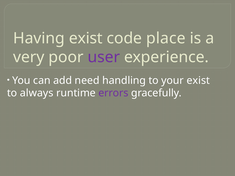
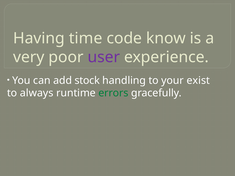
Having exist: exist -> time
place: place -> know
need: need -> stock
errors colour: purple -> green
